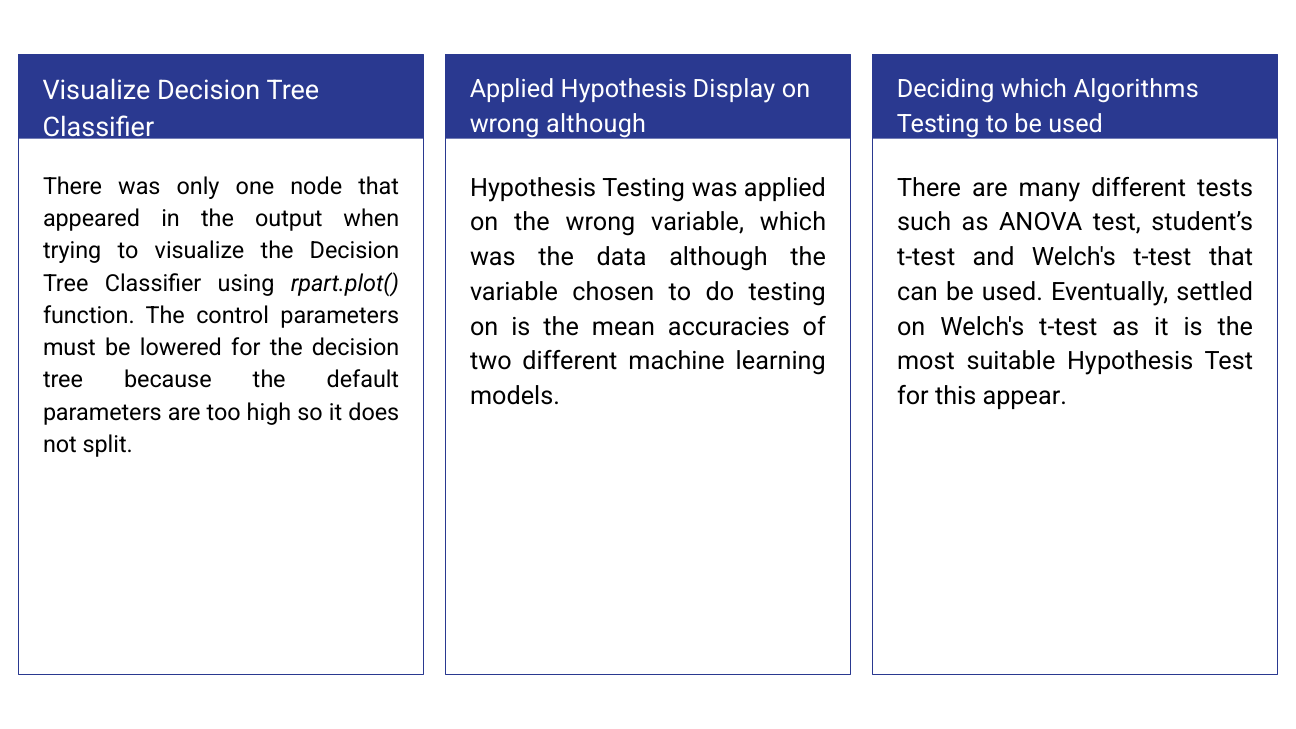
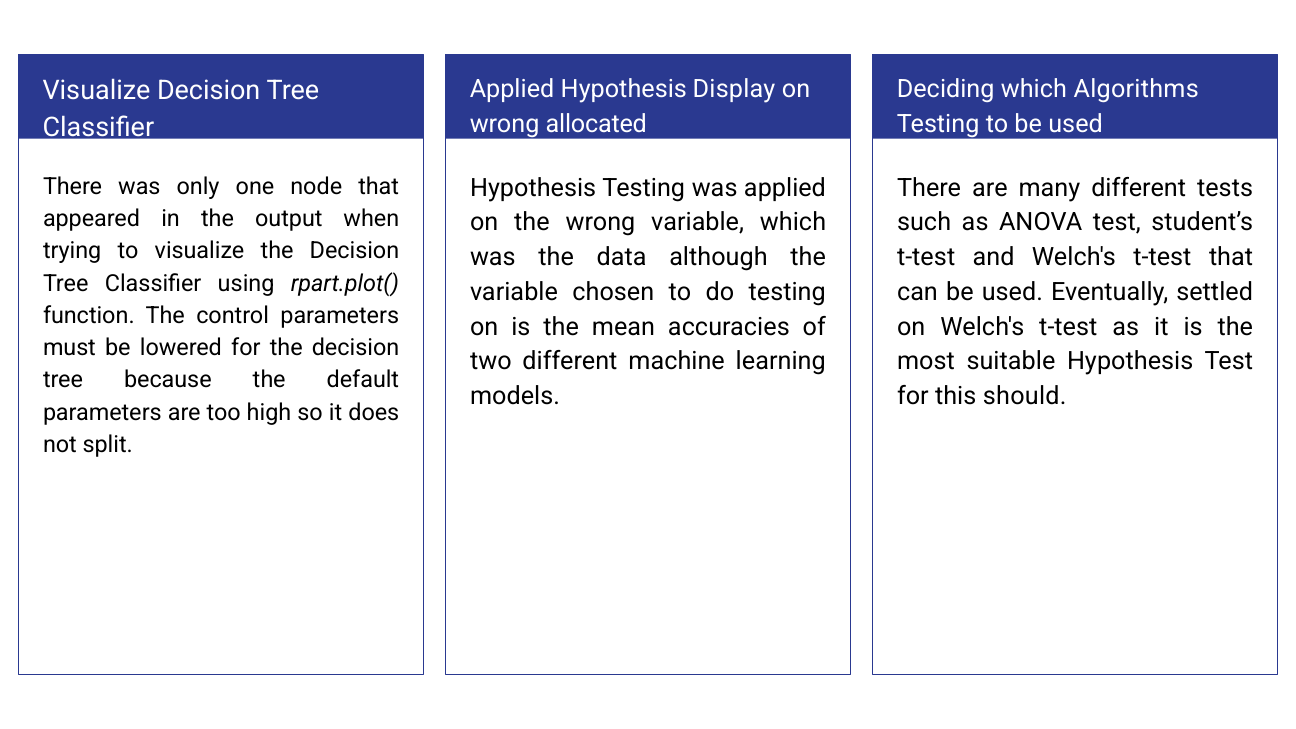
wrong although: although -> allocated
appear: appear -> should
